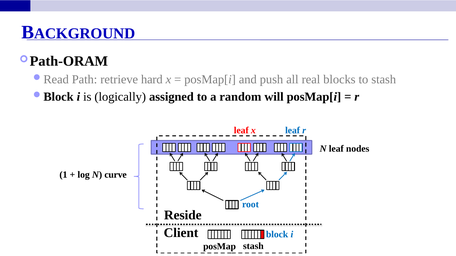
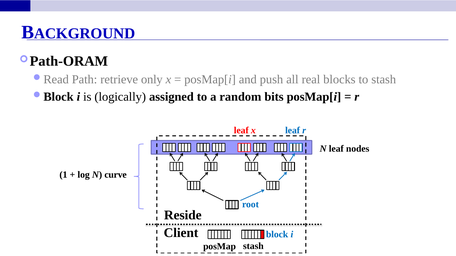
hard: hard -> only
will: will -> bits
